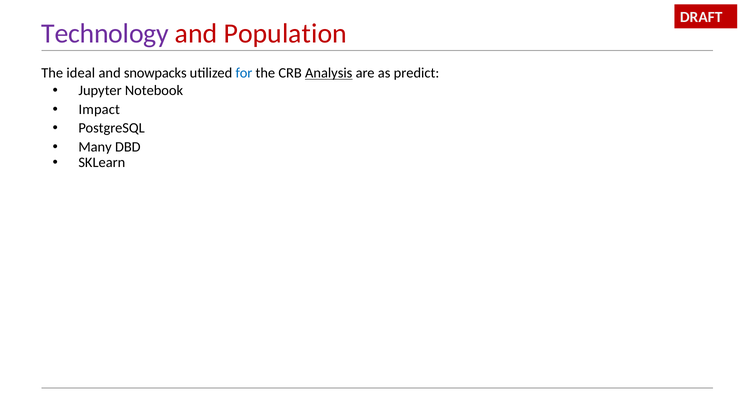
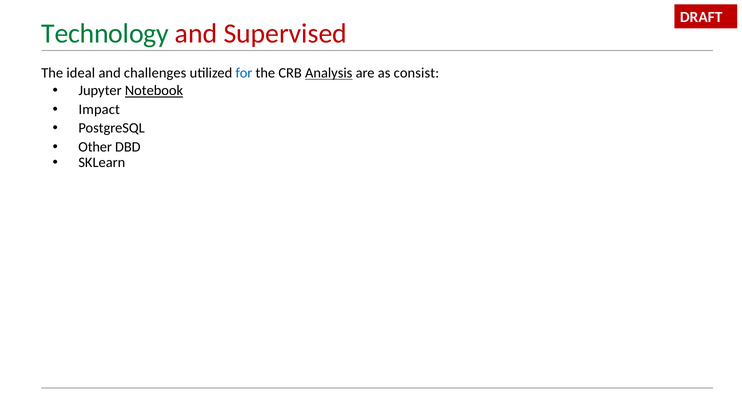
Technology colour: purple -> green
Population: Population -> Supervised
snowpacks: snowpacks -> challenges
predict: predict -> consist
Notebook underline: none -> present
Many: Many -> Other
